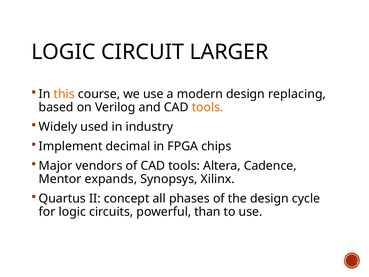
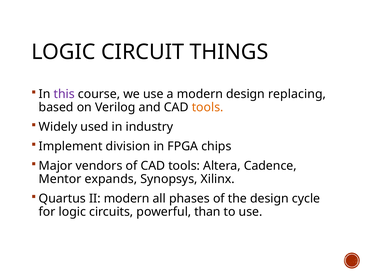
LARGER: LARGER -> THINGS
this colour: orange -> purple
decimal: decimal -> division
II concept: concept -> modern
